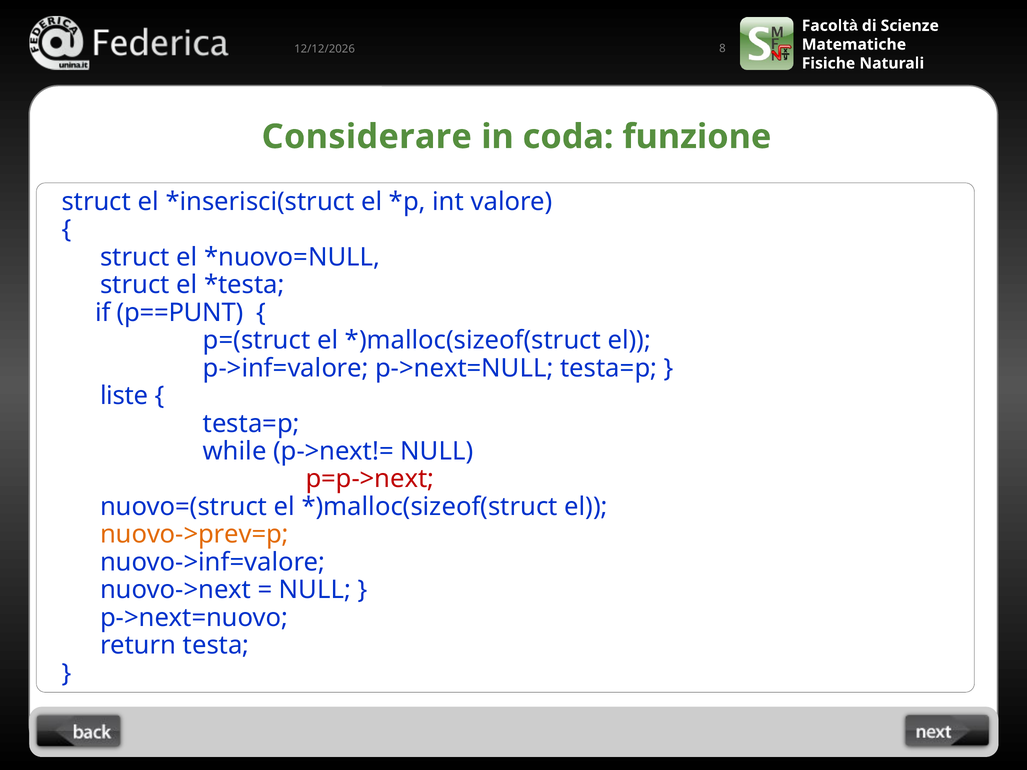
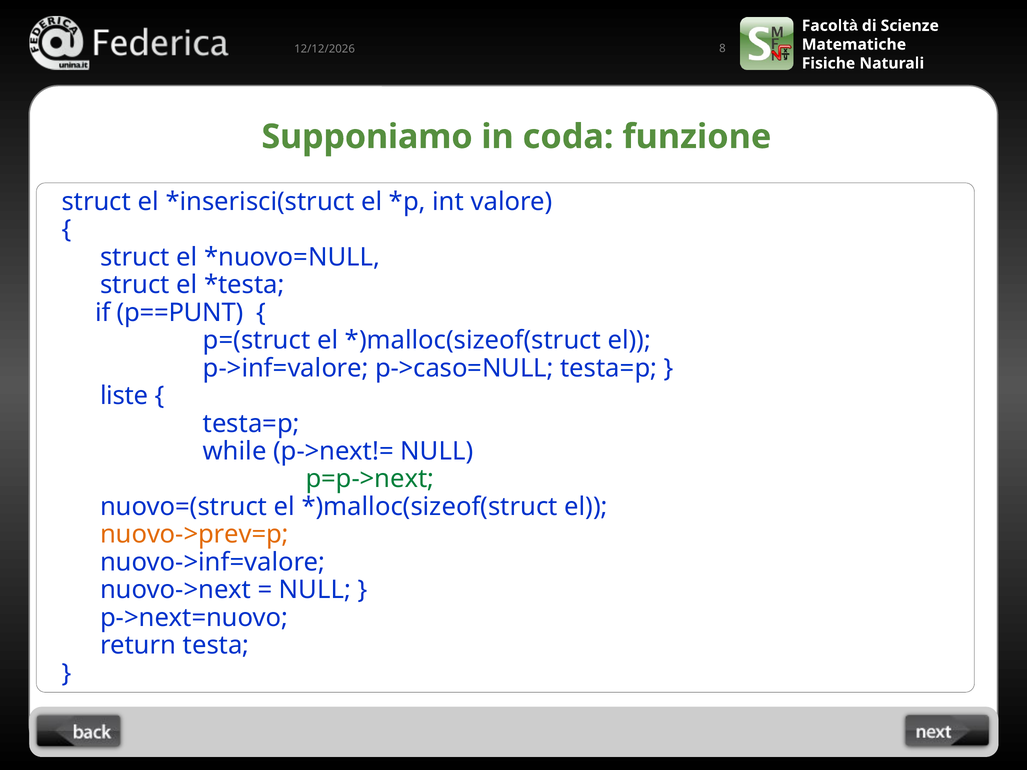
Considerare: Considerare -> Supponiamo
p->next=NULL: p->next=NULL -> p->caso=NULL
p=p->next colour: red -> green
